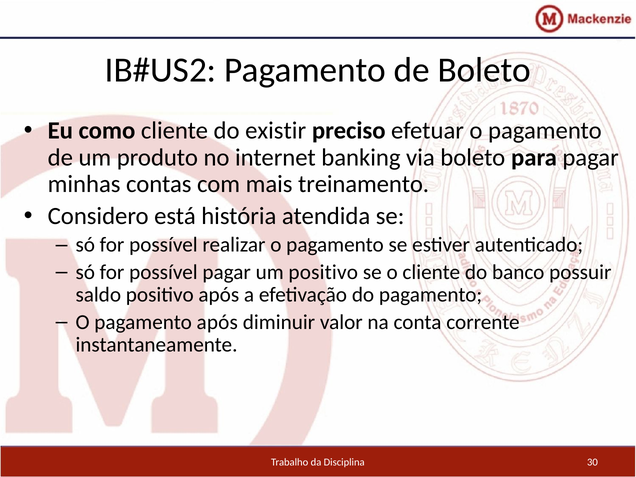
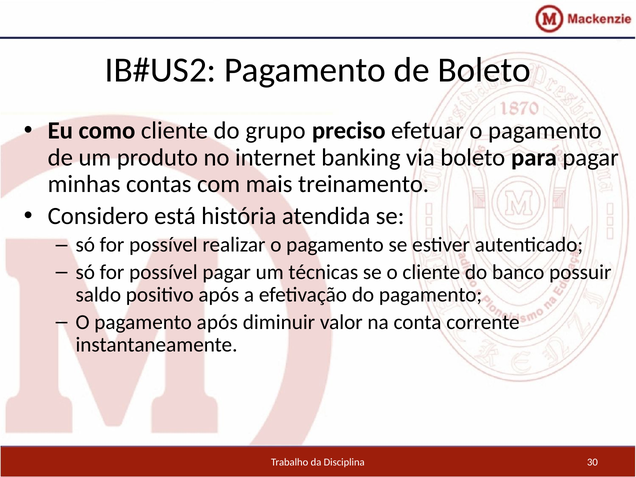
existir: existir -> grupo
um positivo: positivo -> técnicas
